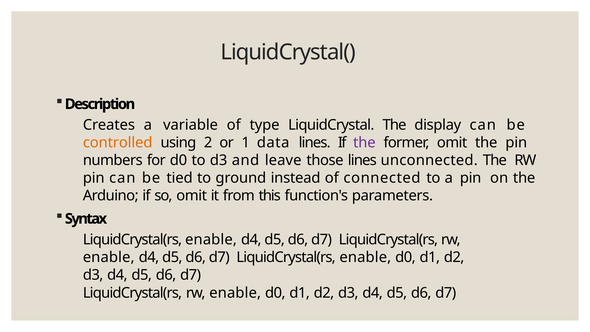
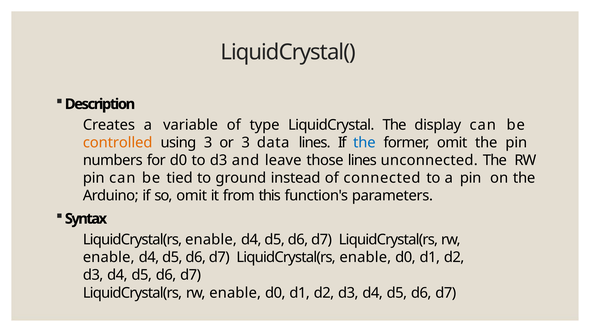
using 2: 2 -> 3
or 1: 1 -> 3
the at (364, 142) colour: purple -> blue
